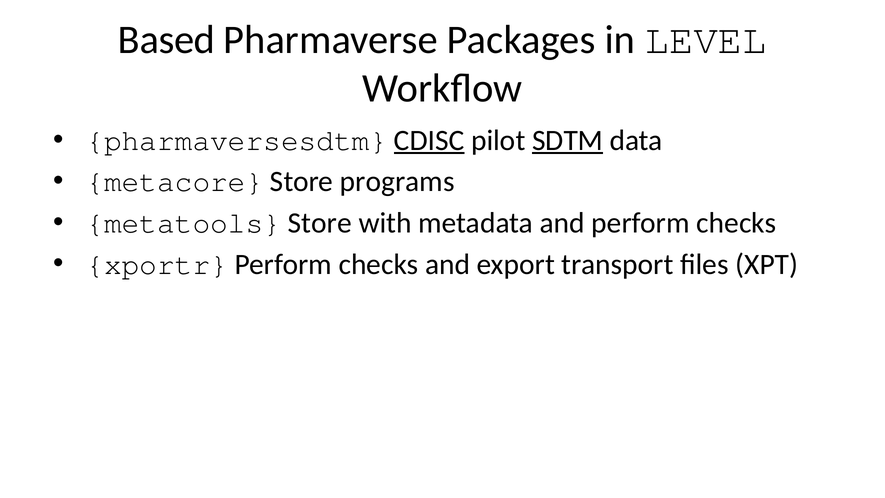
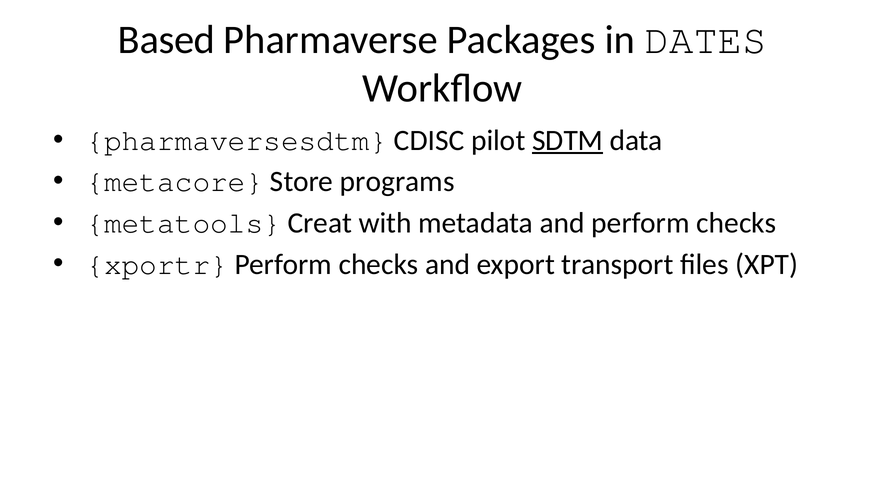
LEVEL: LEVEL -> DATES
CDISC underline: present -> none
metatools Store: Store -> Creat
